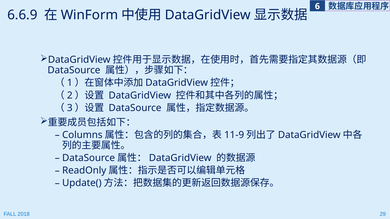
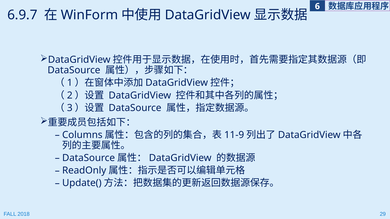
6.6.9: 6.6.9 -> 6.9.7
